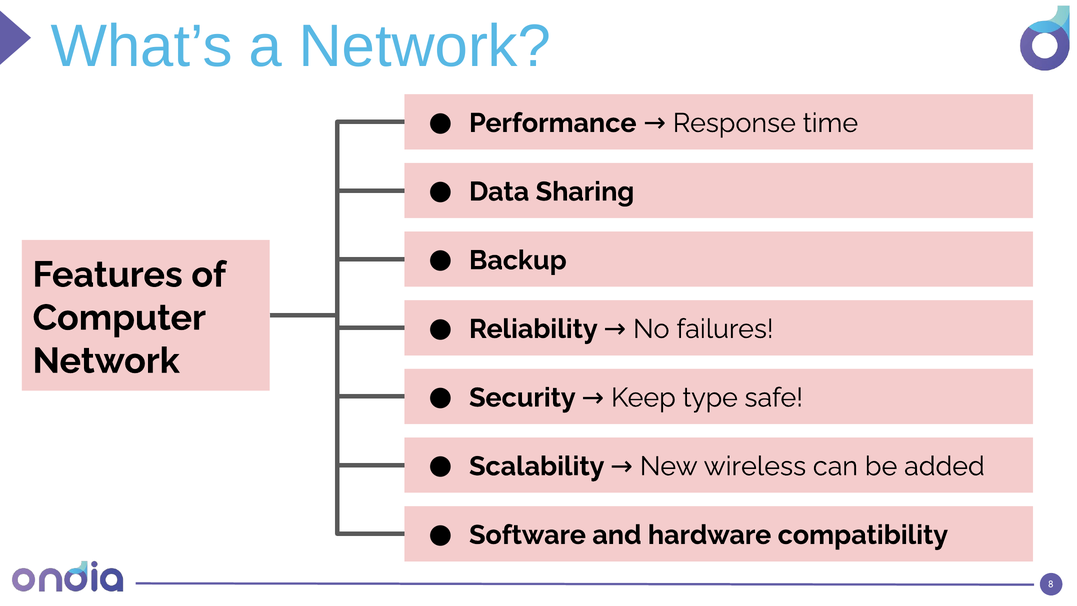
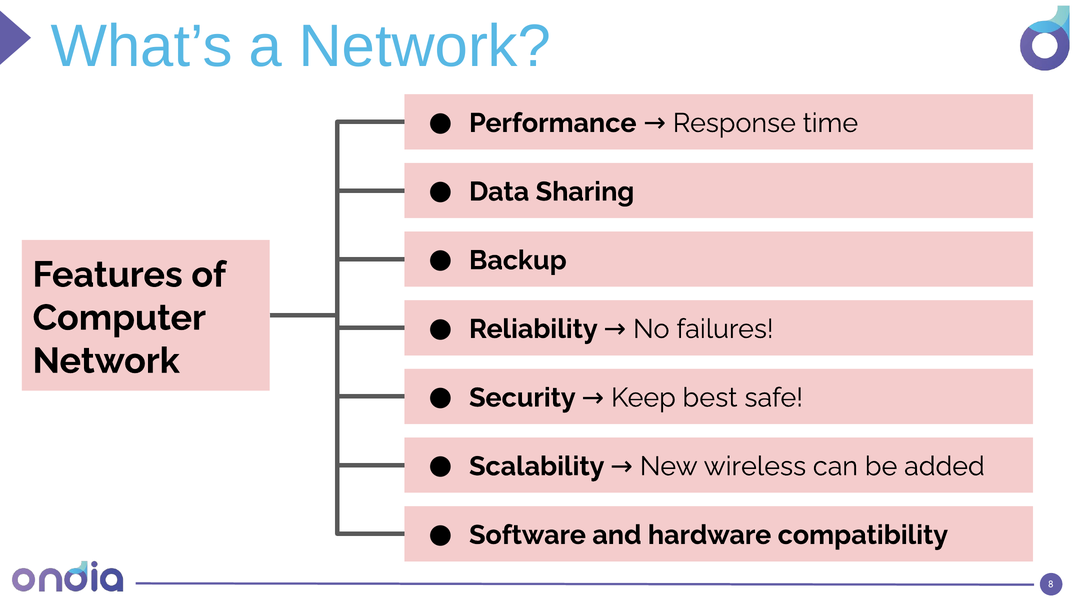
type: type -> best
